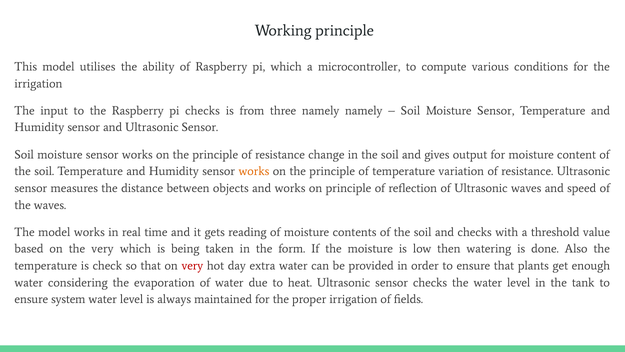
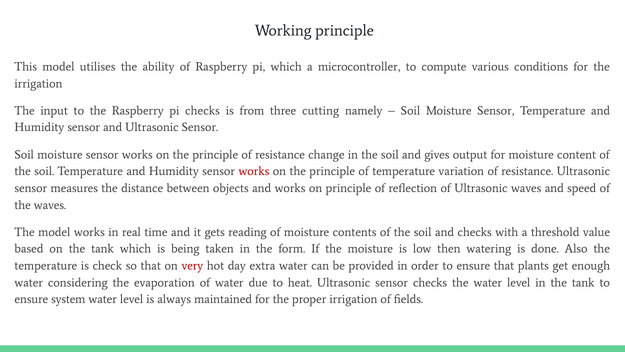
three namely: namely -> cutting
works at (254, 171) colour: orange -> red
on the very: very -> tank
